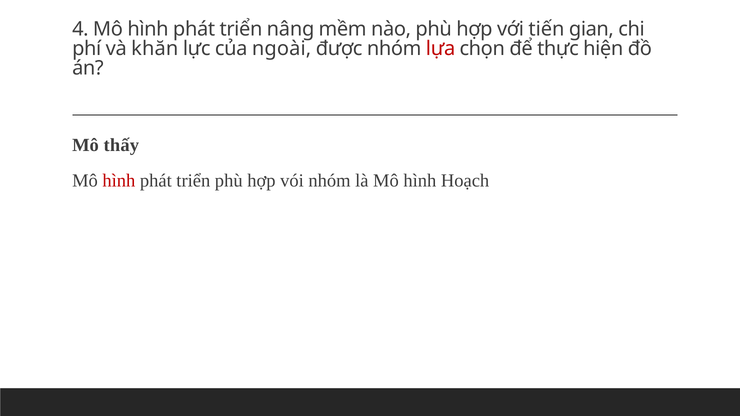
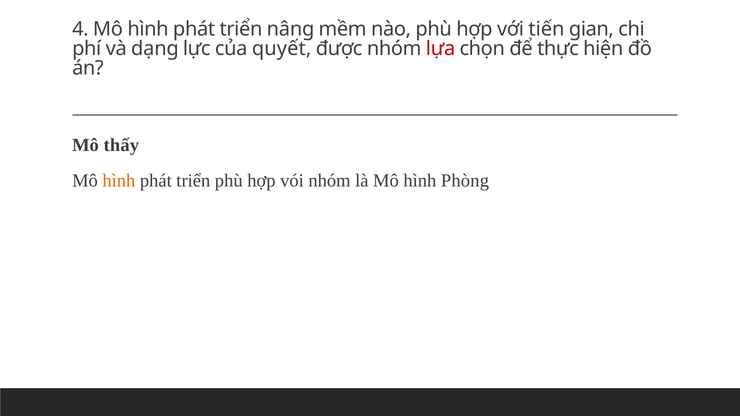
khăn: khăn -> dạng
ngoài: ngoài -> quyết
hình at (119, 181) colour: red -> orange
Hoạch: Hoạch -> Phòng
